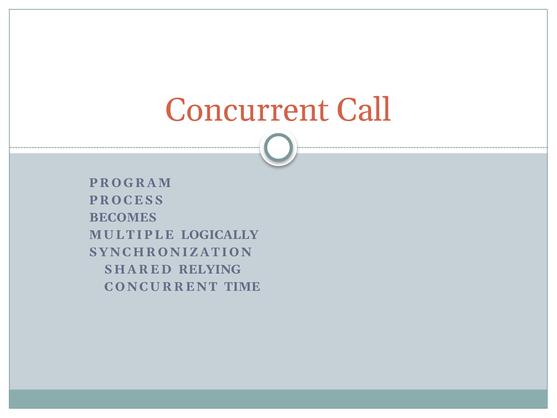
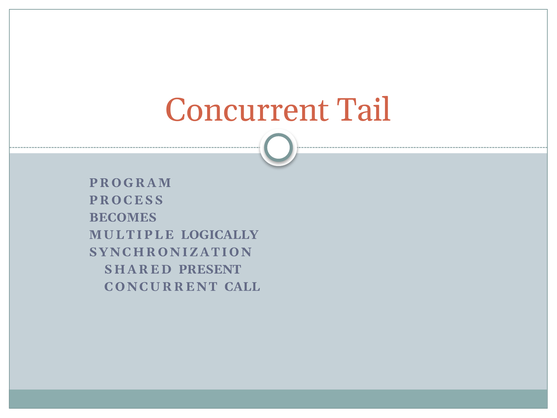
Call: Call -> Tail
RELYING: RELYING -> PRESENT
TIME: TIME -> CALL
